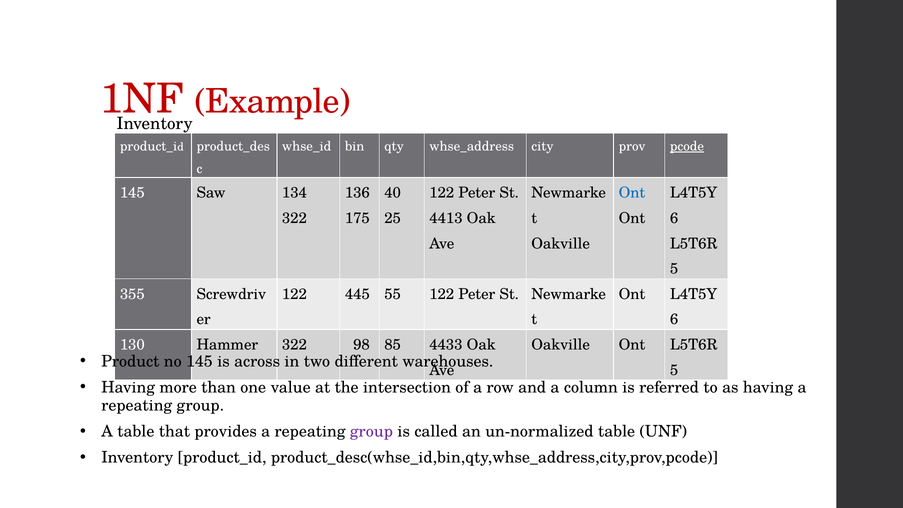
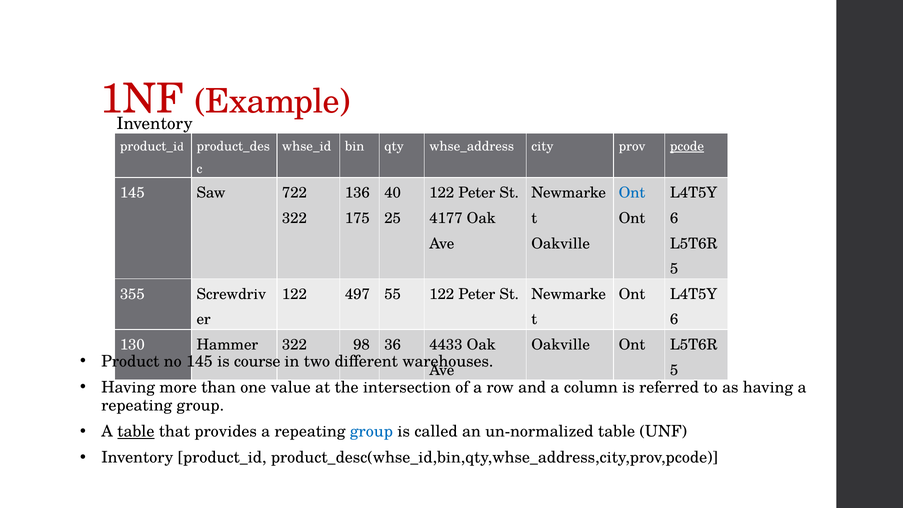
134: 134 -> 722
4413: 4413 -> 4177
445: 445 -> 497
85: 85 -> 36
across: across -> course
table at (136, 432) underline: none -> present
group at (371, 432) colour: purple -> blue
